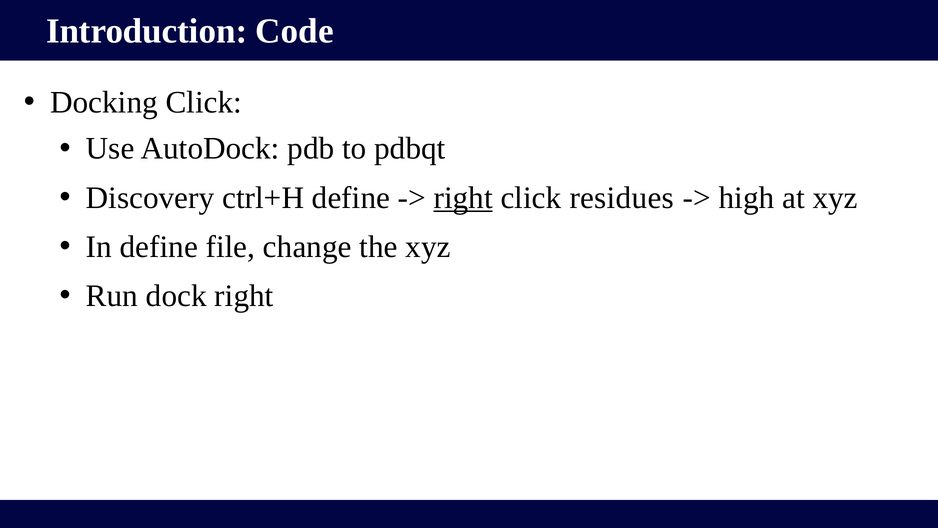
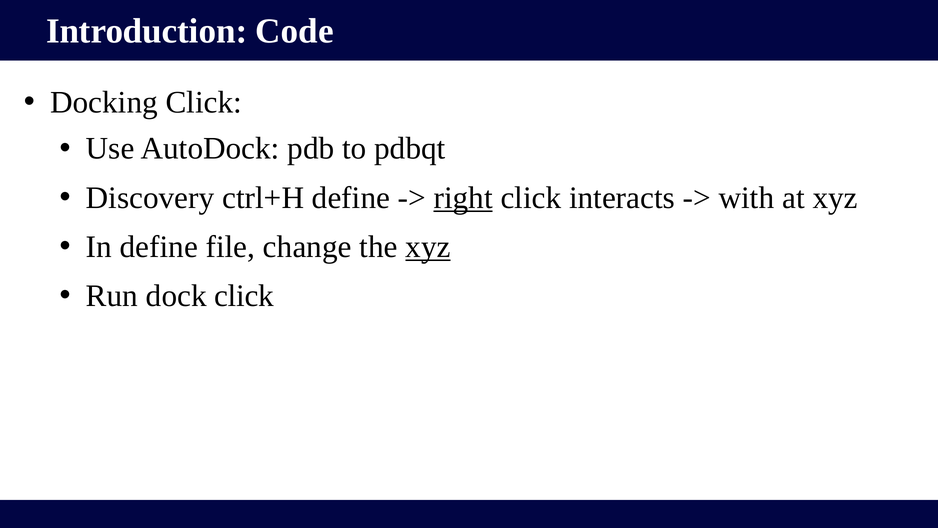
residues: residues -> interacts
high: high -> with
xyz at (428, 247) underline: none -> present
dock right: right -> click
